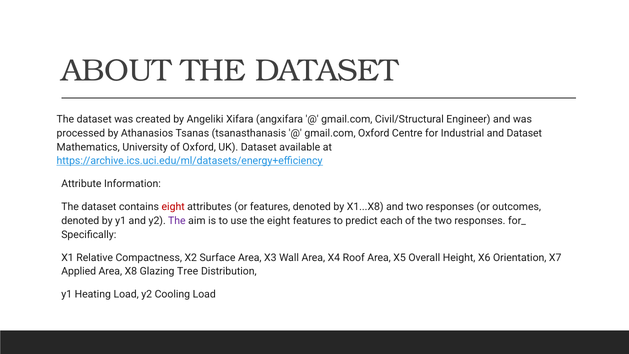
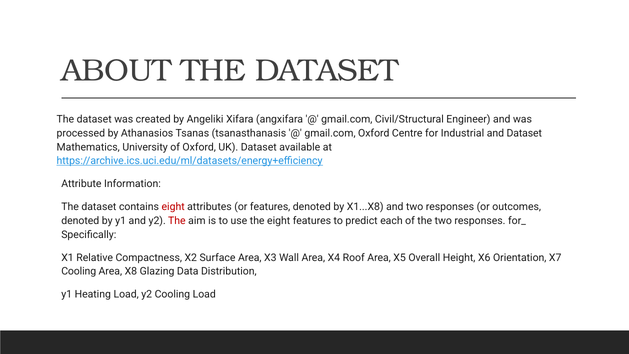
The at (177, 221) colour: purple -> red
Applied at (79, 271): Applied -> Cooling
Tree: Tree -> Data
